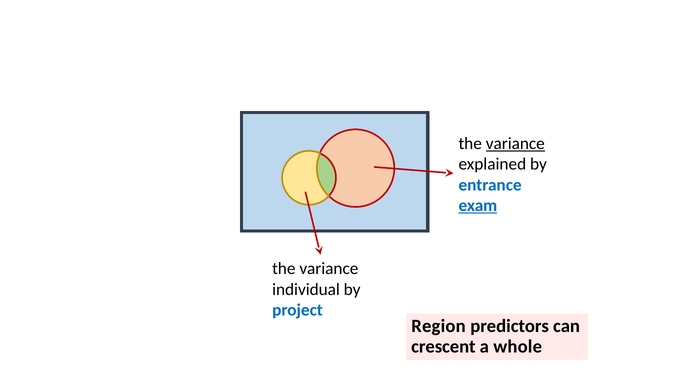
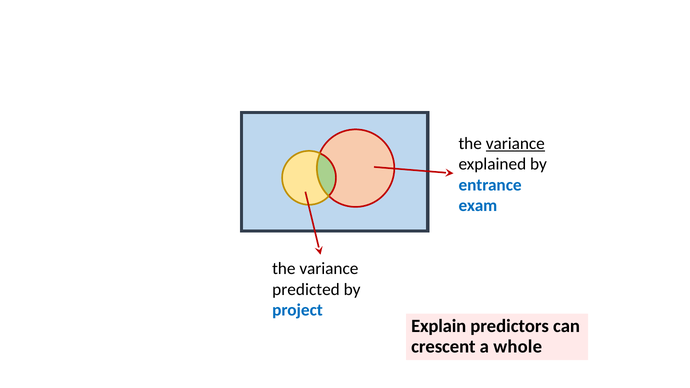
exam underline: present -> none
individual: individual -> predicted
Region: Region -> Explain
